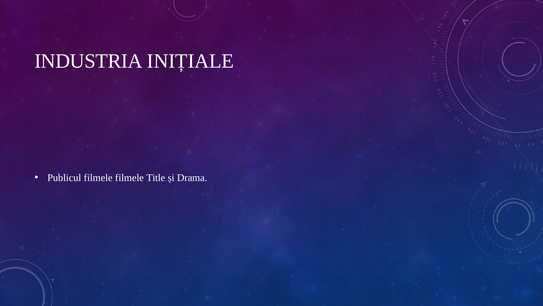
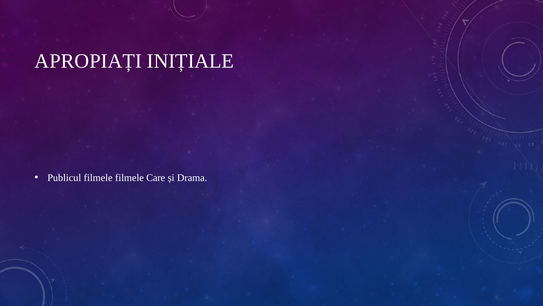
INDUSTRIA: INDUSTRIA -> APROPIAȚI
Title: Title -> Care
